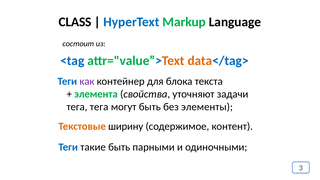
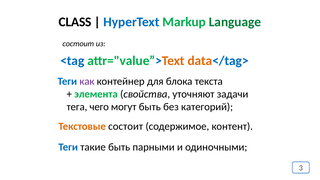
Language colour: black -> green
тега тега: тега -> чего
элементы: элементы -> категорий
Текстовые ширину: ширину -> состоит
